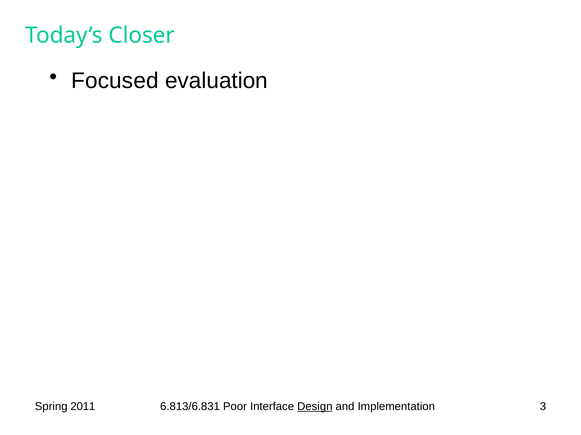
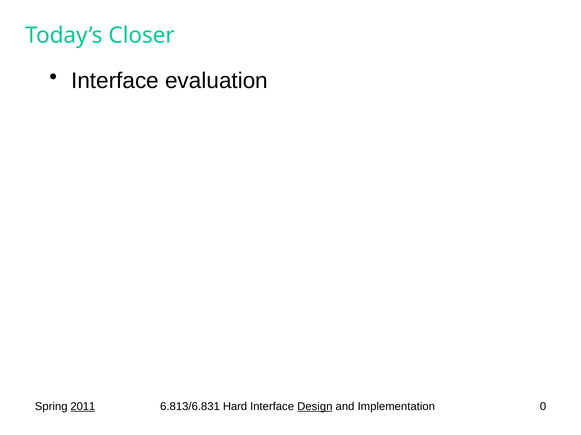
Focused at (115, 81): Focused -> Interface
2011 underline: none -> present
Poor: Poor -> Hard
3: 3 -> 0
